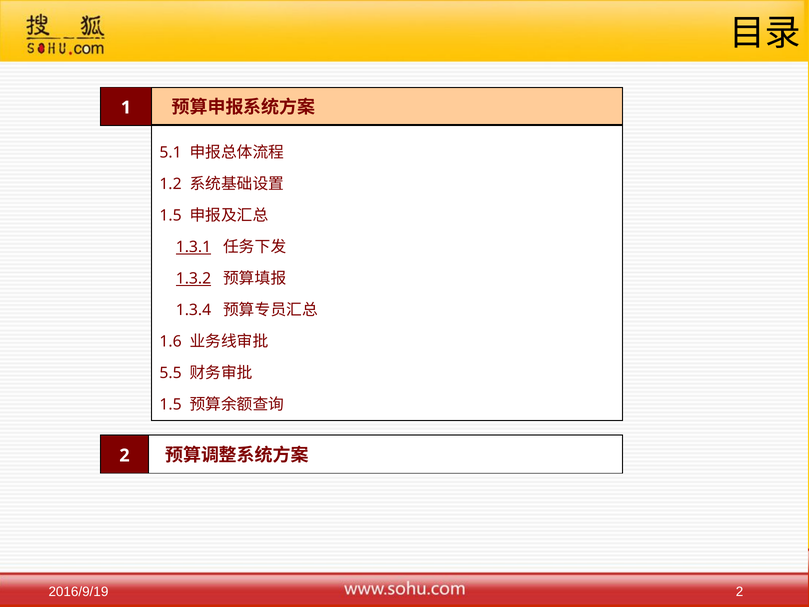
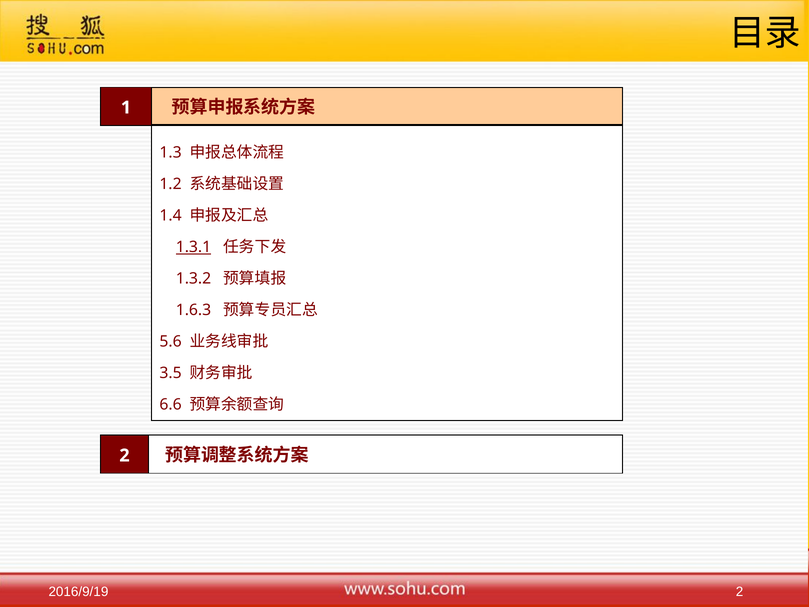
5.1: 5.1 -> 1.3
1.5 at (171, 215): 1.5 -> 1.4
1.3.2 underline: present -> none
1.3.4: 1.3.4 -> 1.6.3
1.6: 1.6 -> 5.6
5.5: 5.5 -> 3.5
1.5 at (171, 404): 1.5 -> 6.6
